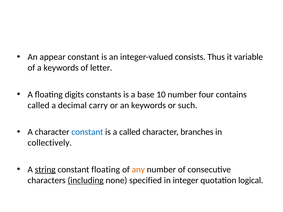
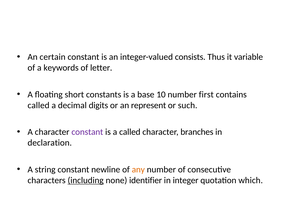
appear: appear -> certain
digits: digits -> short
four: four -> first
carry: carry -> digits
an keywords: keywords -> represent
constant at (87, 132) colour: blue -> purple
collectively: collectively -> declaration
string underline: present -> none
constant floating: floating -> newline
specified: specified -> identifier
logical: logical -> which
